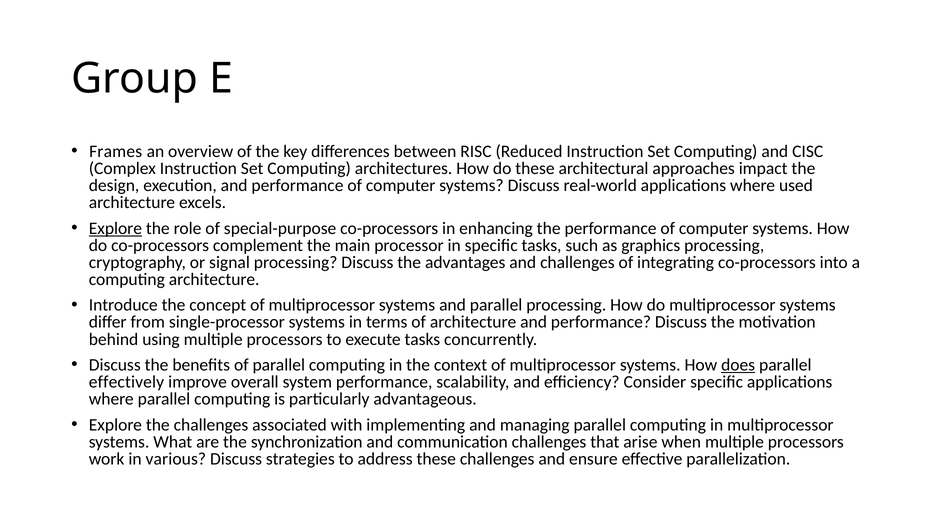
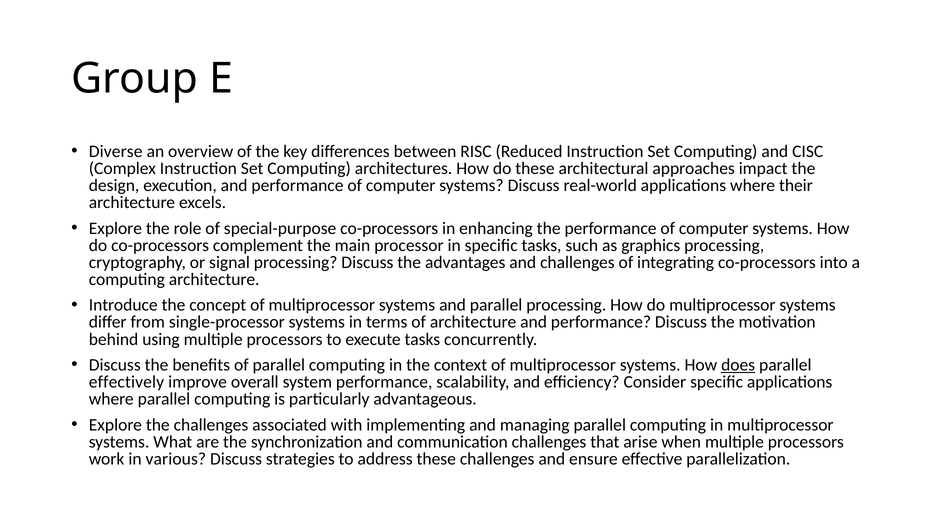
Frames: Frames -> Diverse
used: used -> their
Explore at (115, 228) underline: present -> none
